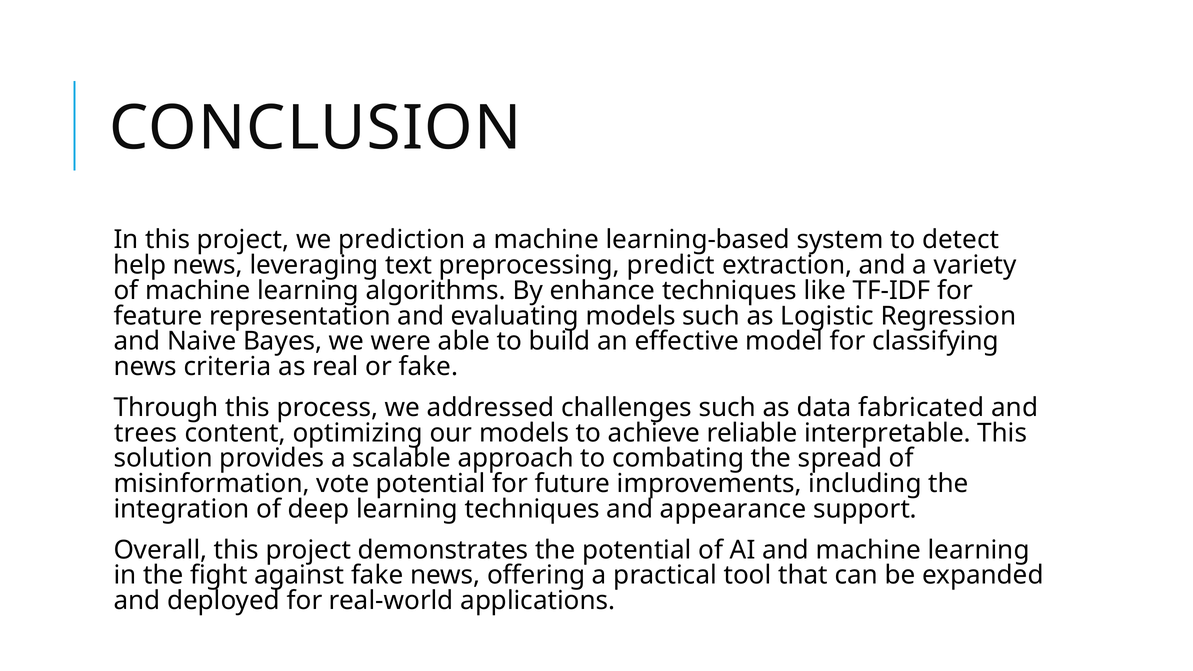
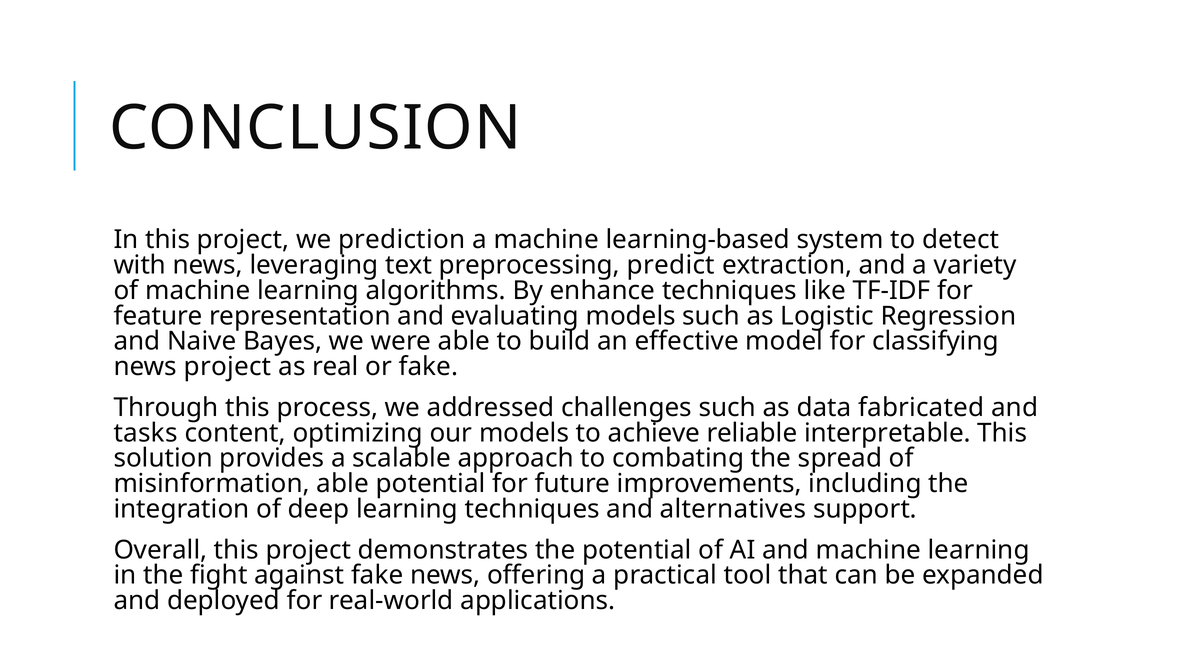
help: help -> with
news criteria: criteria -> project
trees: trees -> tasks
misinformation vote: vote -> able
appearance: appearance -> alternatives
